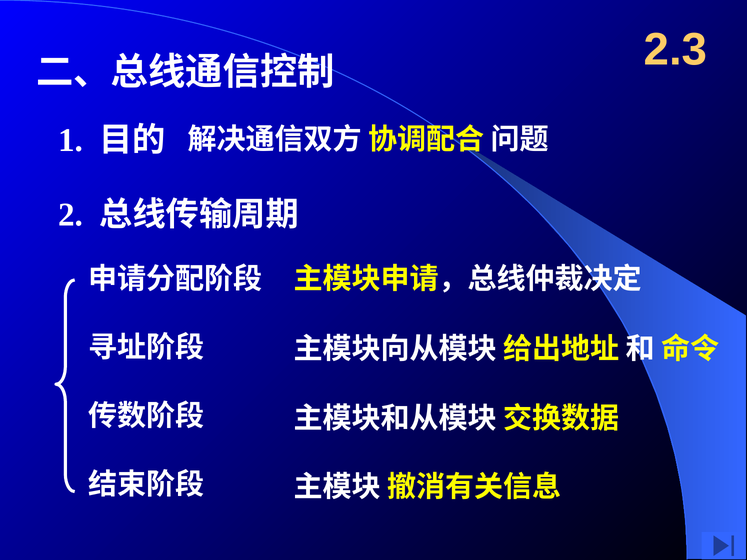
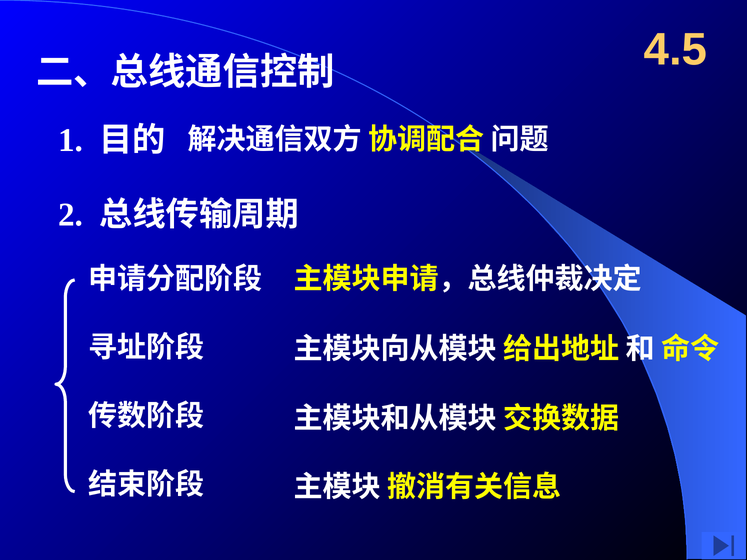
2.3: 2.3 -> 4.5
